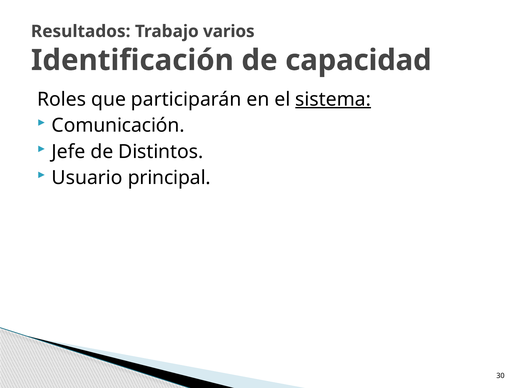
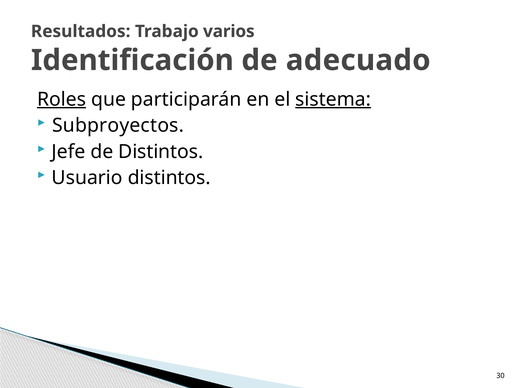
capacidad: capacidad -> adecuado
Roles underline: none -> present
Comunicación: Comunicación -> Subproyectos
Usuario principal: principal -> distintos
